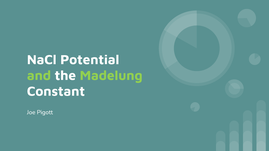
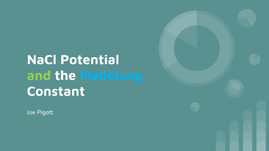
Madelung colour: light green -> light blue
